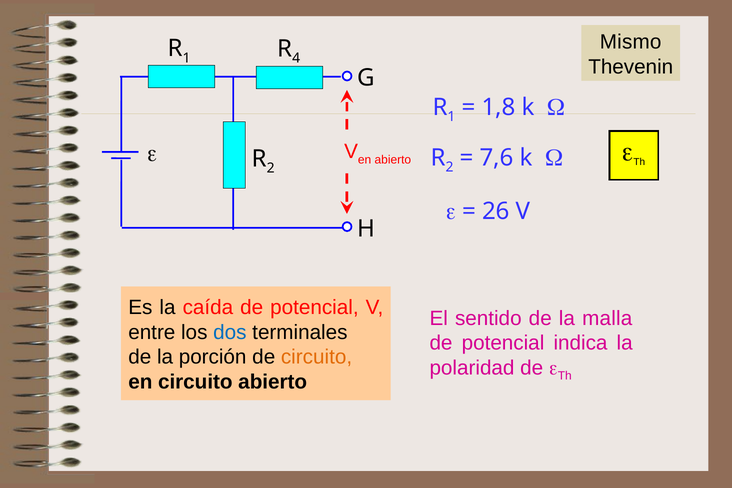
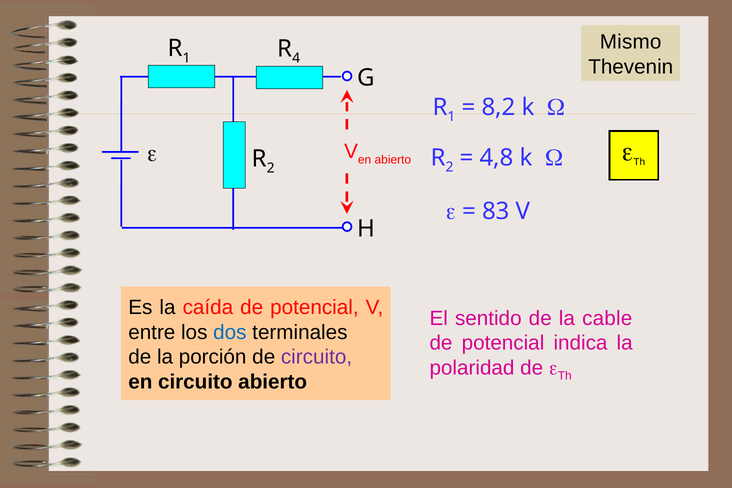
1,8: 1,8 -> 8,2
7,6: 7,6 -> 4,8
26: 26 -> 83
malla: malla -> cable
circuito at (317, 357) colour: orange -> purple
